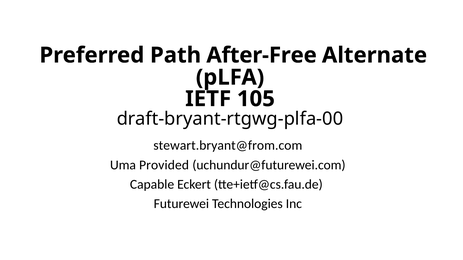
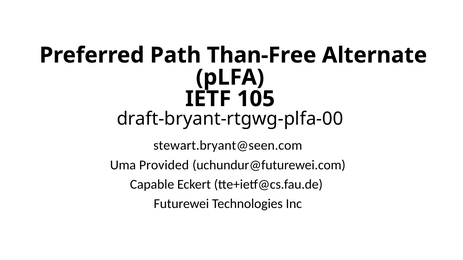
After-Free: After-Free -> Than-Free
stewart.bryant@from.com: stewart.bryant@from.com -> stewart.bryant@seen.com
